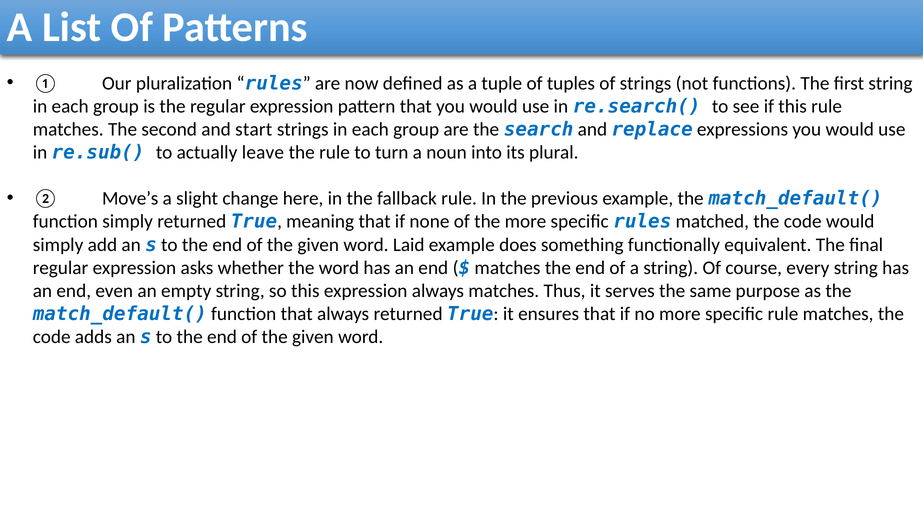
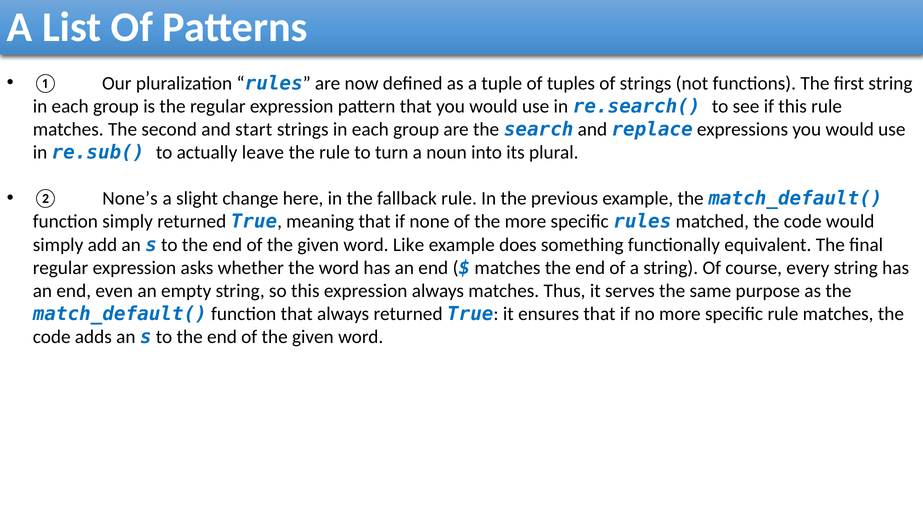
Move’s: Move’s -> None’s
Laid: Laid -> Like
